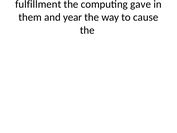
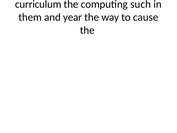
fulfillment: fulfillment -> curriculum
gave: gave -> such
